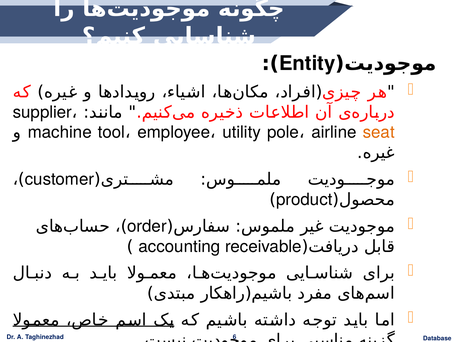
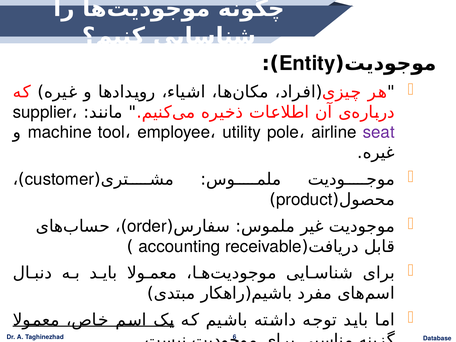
seat colour: orange -> purple
